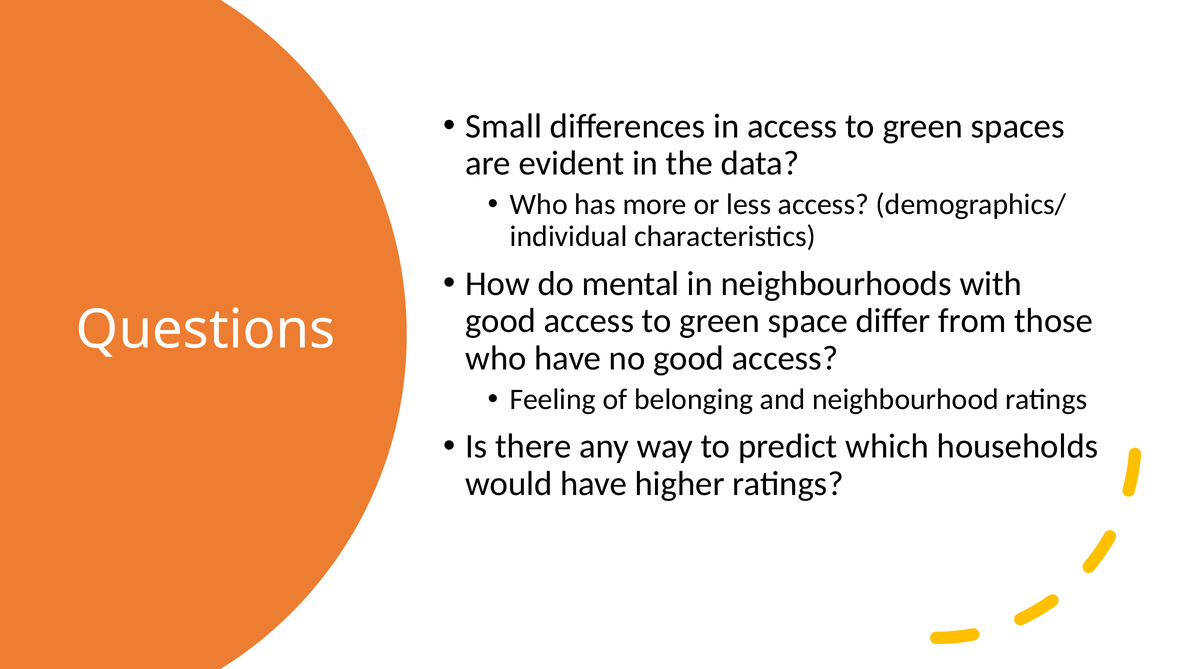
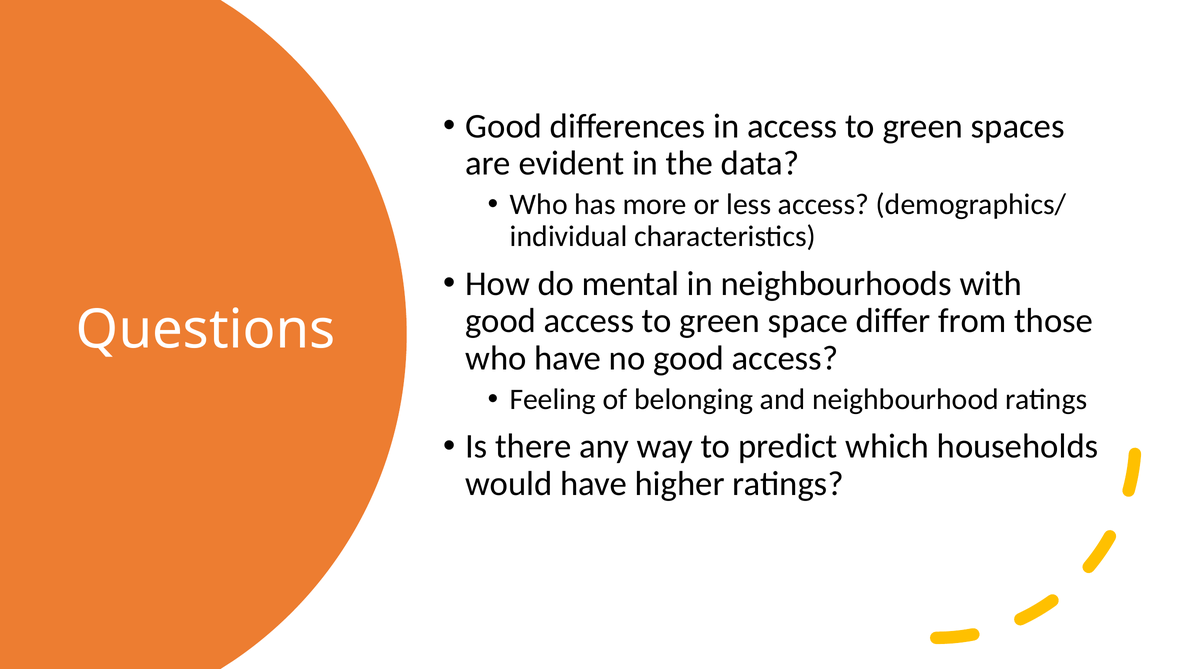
Small at (504, 126): Small -> Good
